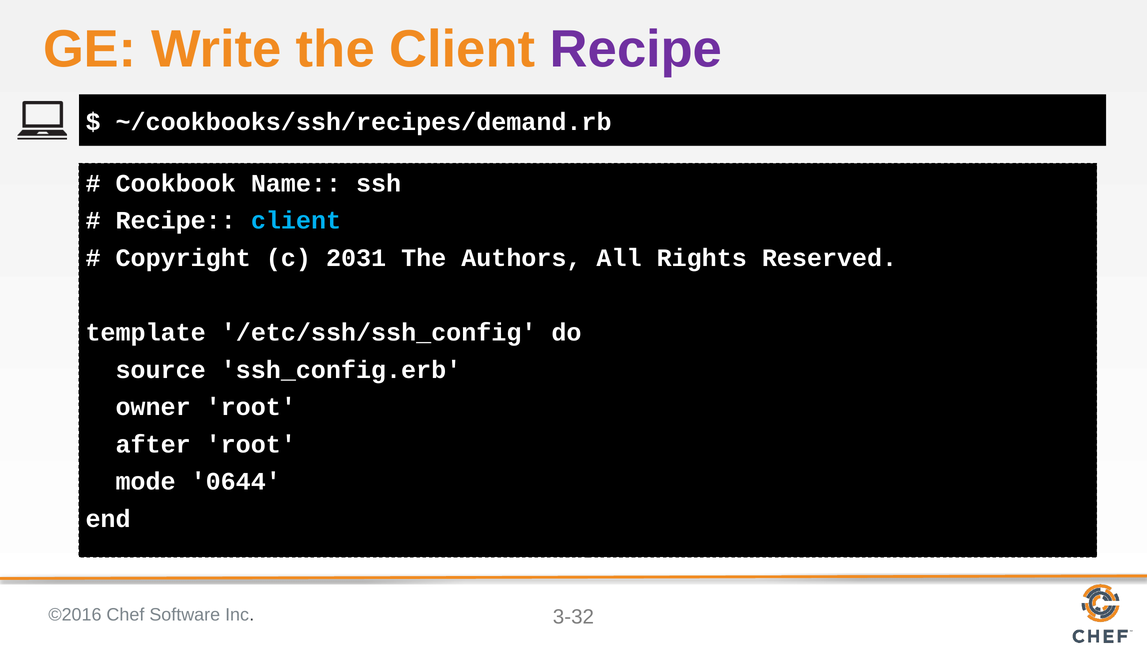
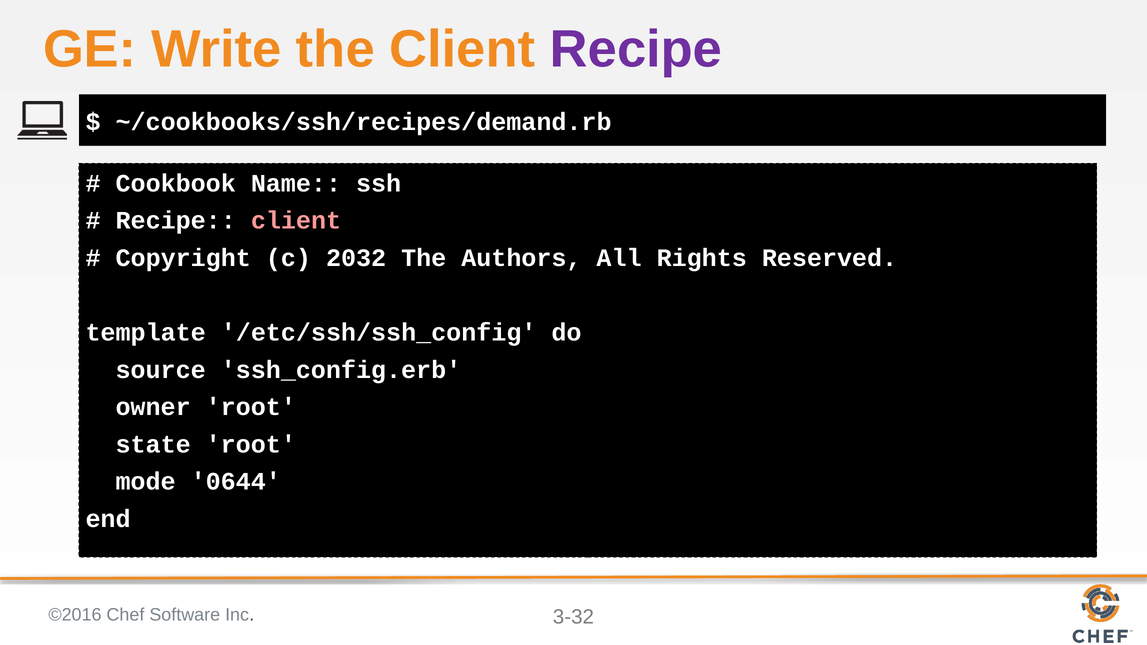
client at (296, 221) colour: light blue -> pink
2031: 2031 -> 2032
after: after -> state
